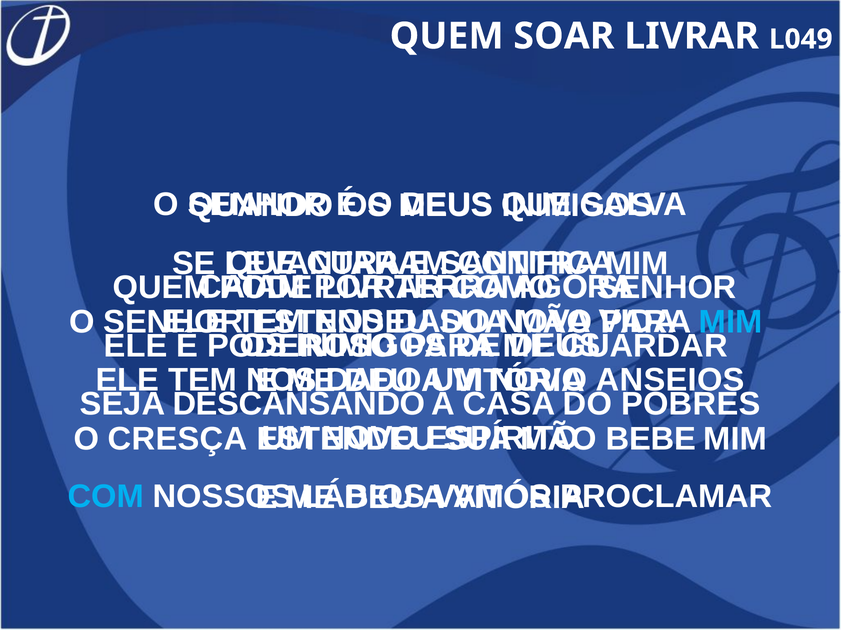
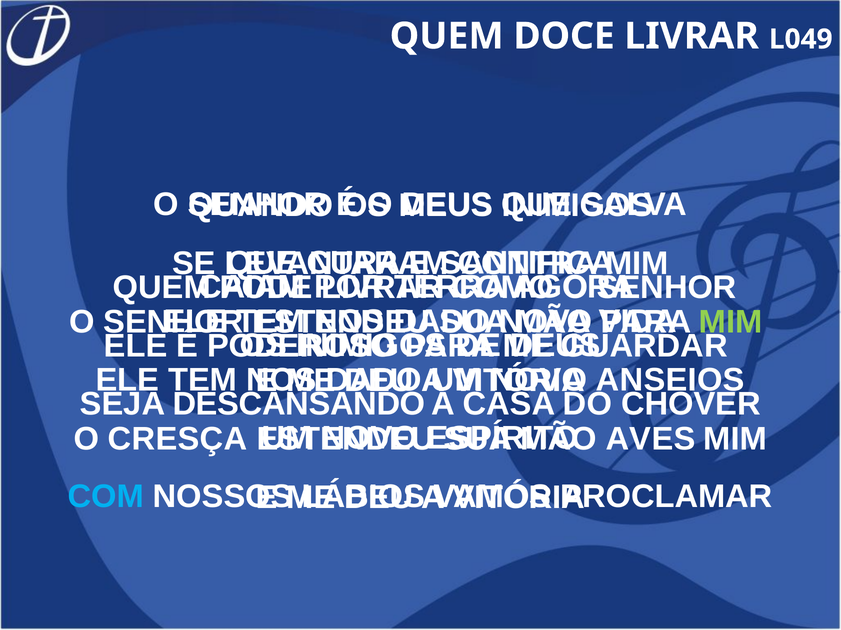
SOAR: SOAR -> DOCE
MIM at (731, 322) colour: light blue -> light green
POBRES: POBRES -> CHOVER
BEBE: BEBE -> AVES
